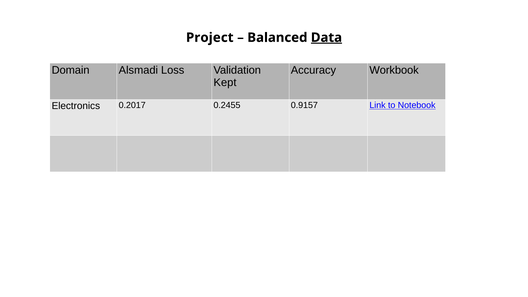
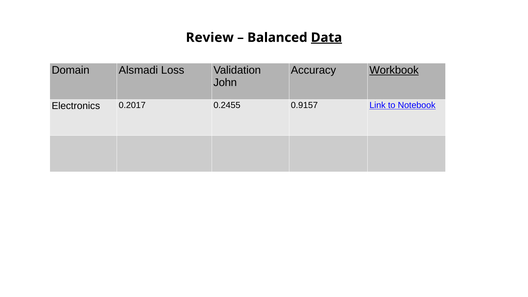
Project: Project -> Review
Workbook underline: none -> present
Kept: Kept -> John
